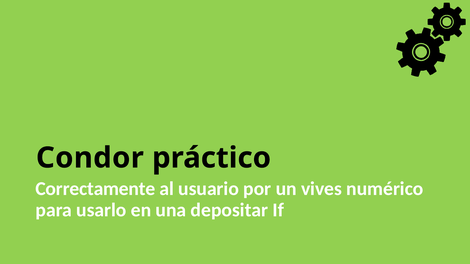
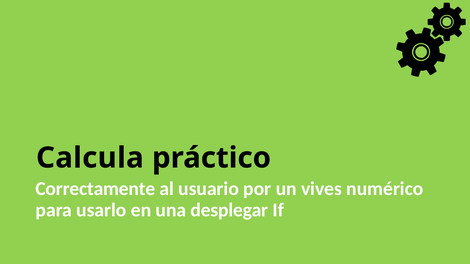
Condor: Condor -> Calcula
depositar: depositar -> desplegar
